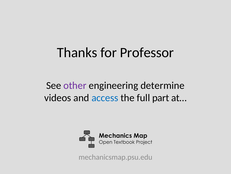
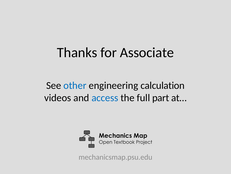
Professor: Professor -> Associate
other colour: purple -> blue
determine: determine -> calculation
